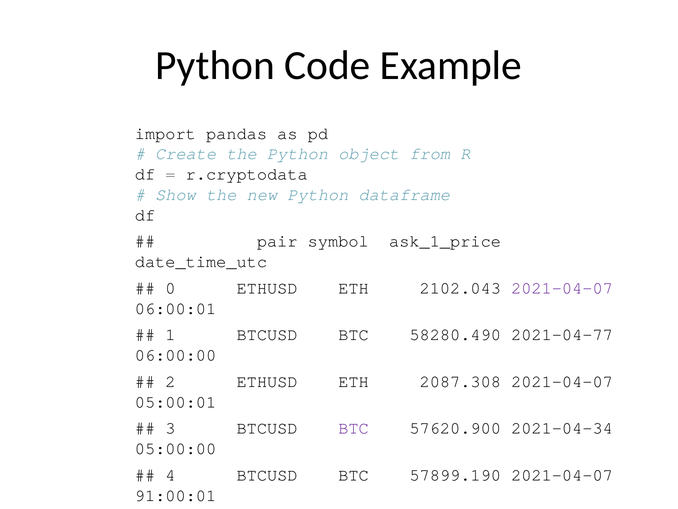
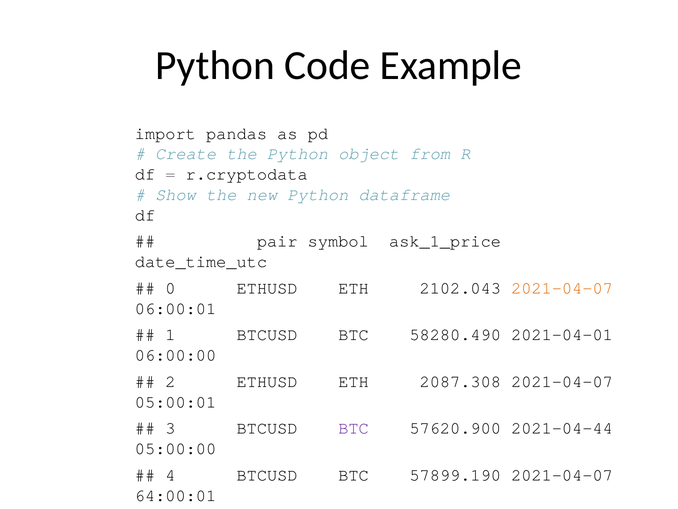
2021-04-07 at (562, 288) colour: purple -> orange
2021-04-77: 2021-04-77 -> 2021-04-01
2021-04-34: 2021-04-34 -> 2021-04-44
91:00:01: 91:00:01 -> 64:00:01
